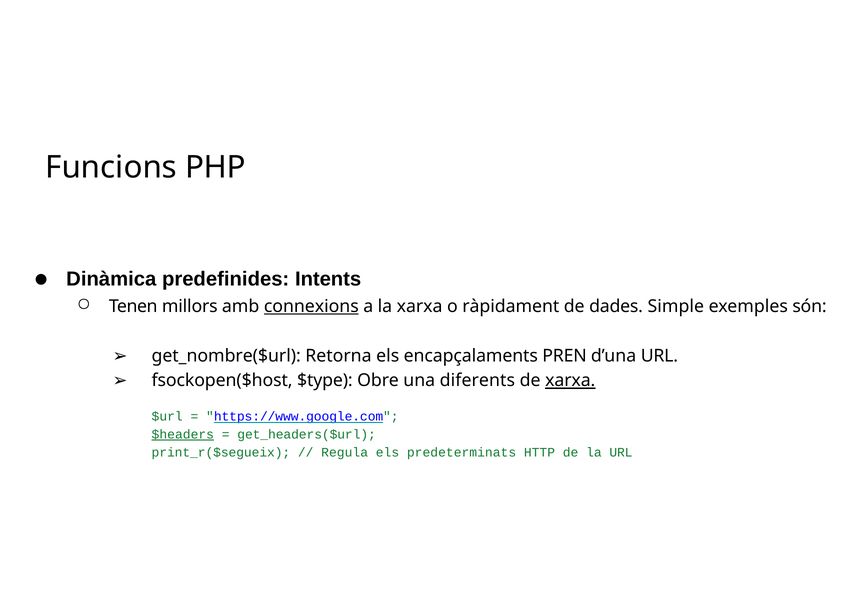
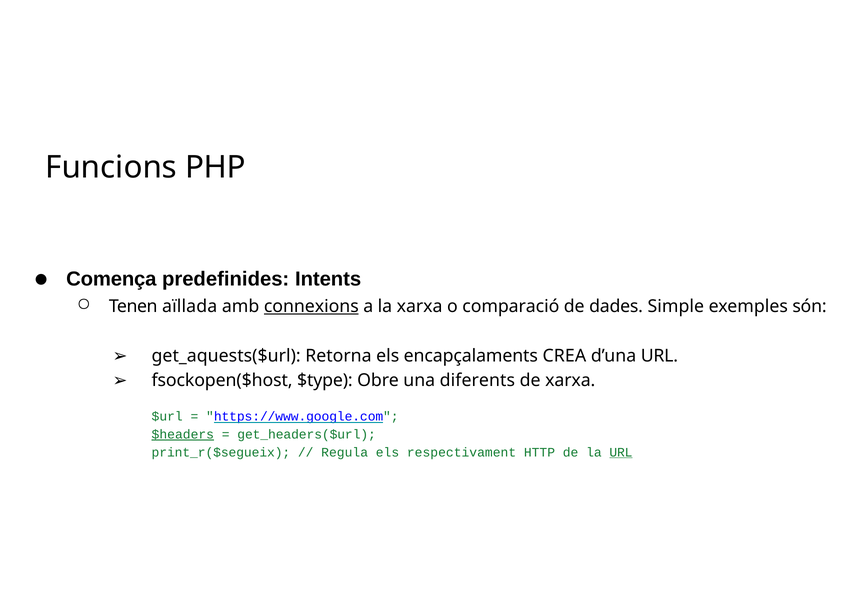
Dinàmica: Dinàmica -> Comença
millors: millors -> aïllada
ràpidament: ràpidament -> comparació
get_nombre($url: get_nombre($url -> get_aquests($url
PREN: PREN -> CREA
xarxa at (570, 381) underline: present -> none
predeterminats: predeterminats -> respectivament
URL at (621, 452) underline: none -> present
